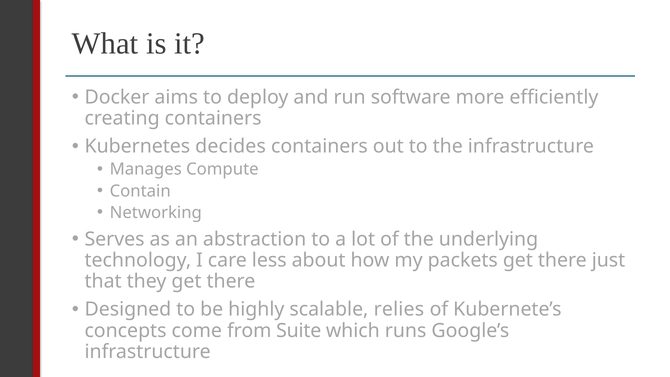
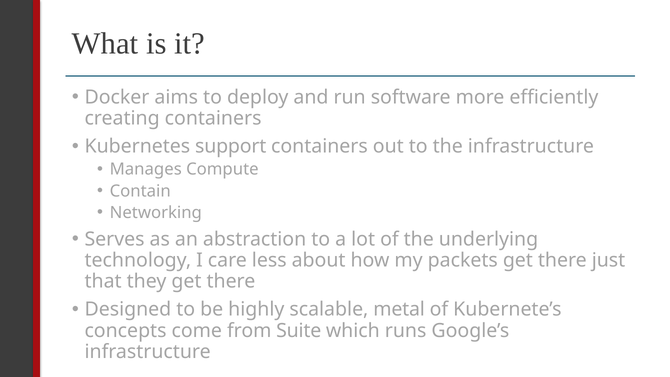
decides: decides -> support
relies: relies -> metal
